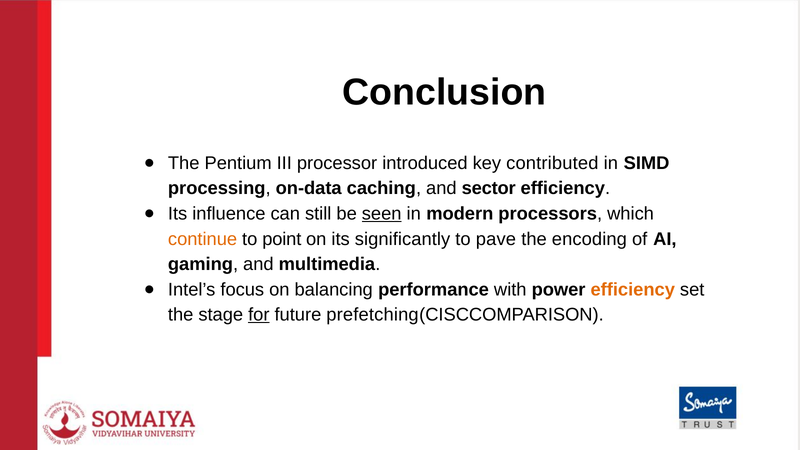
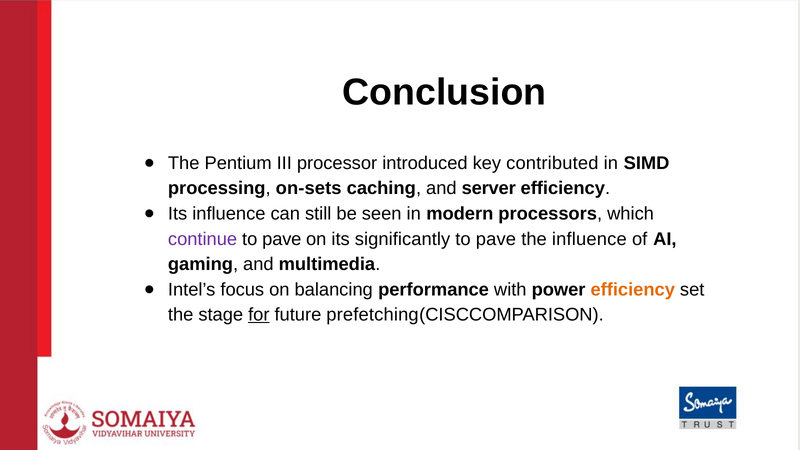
on-data: on-data -> on-sets
sector: sector -> server
seen underline: present -> none
continue colour: orange -> purple
point at (282, 239): point -> pave
the encoding: encoding -> influence
